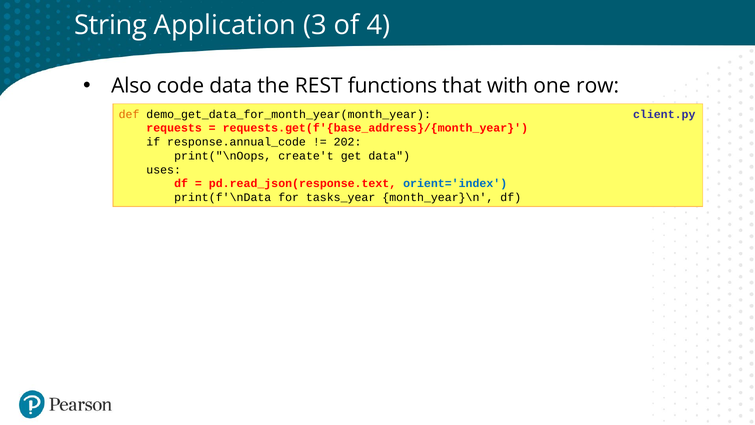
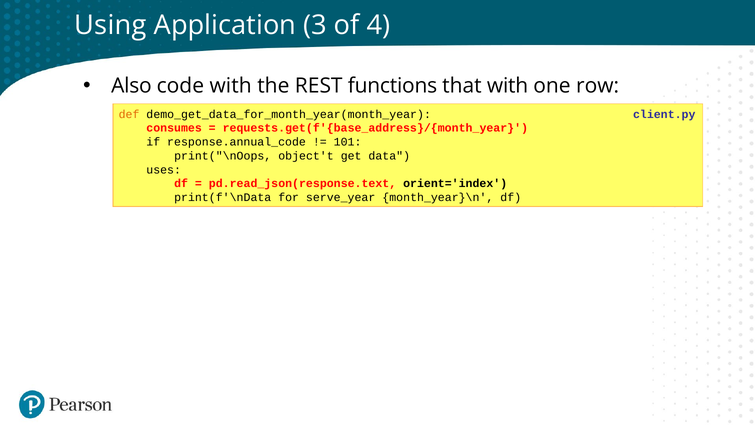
String: String -> Using
code data: data -> with
requests: requests -> consumes
202: 202 -> 101
create't: create't -> object't
orient='index colour: blue -> black
tasks_year: tasks_year -> serve_year
